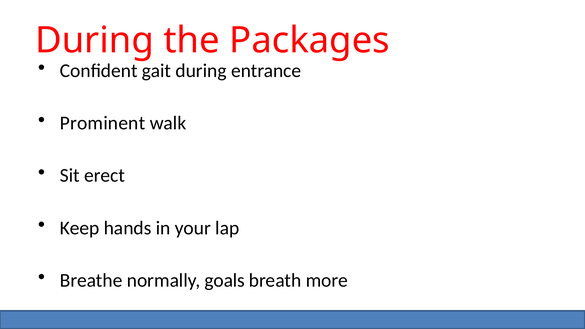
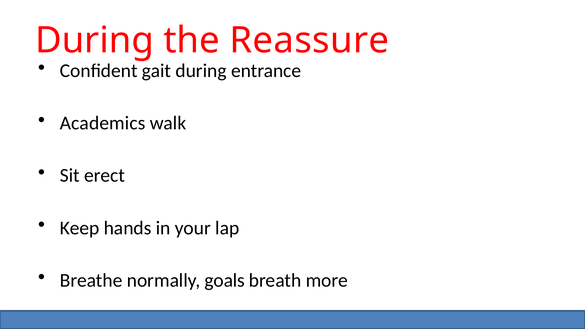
Packages: Packages -> Reassure
Prominent: Prominent -> Academics
